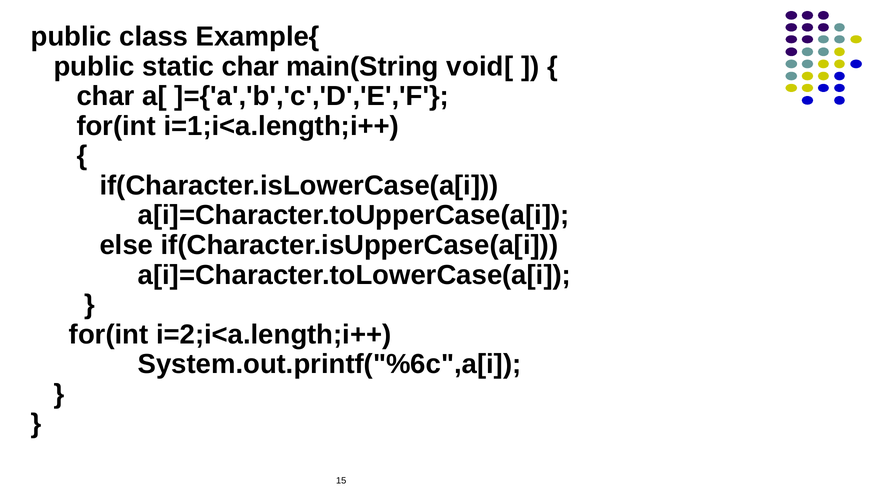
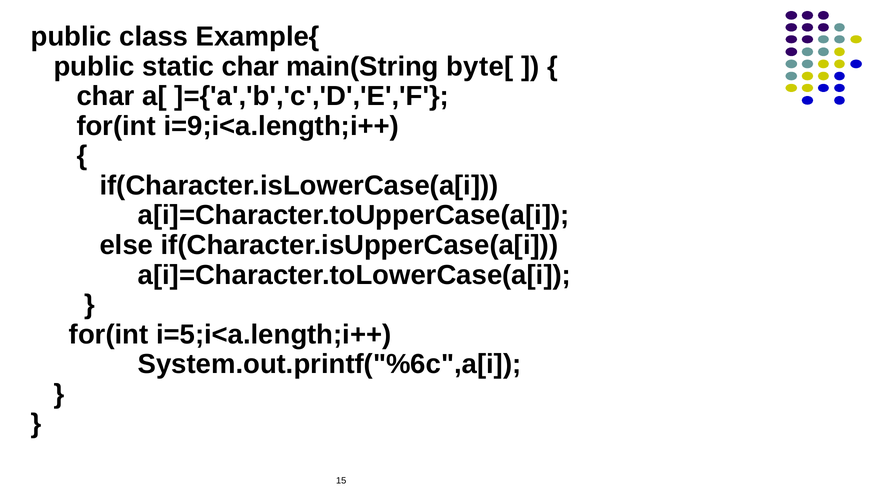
void[: void[ -> byte[
i=1;i<a.length;i++: i=1;i<a.length;i++ -> i=9;i<a.length;i++
i=2;i<a.length;i++: i=2;i<a.length;i++ -> i=5;i<a.length;i++
